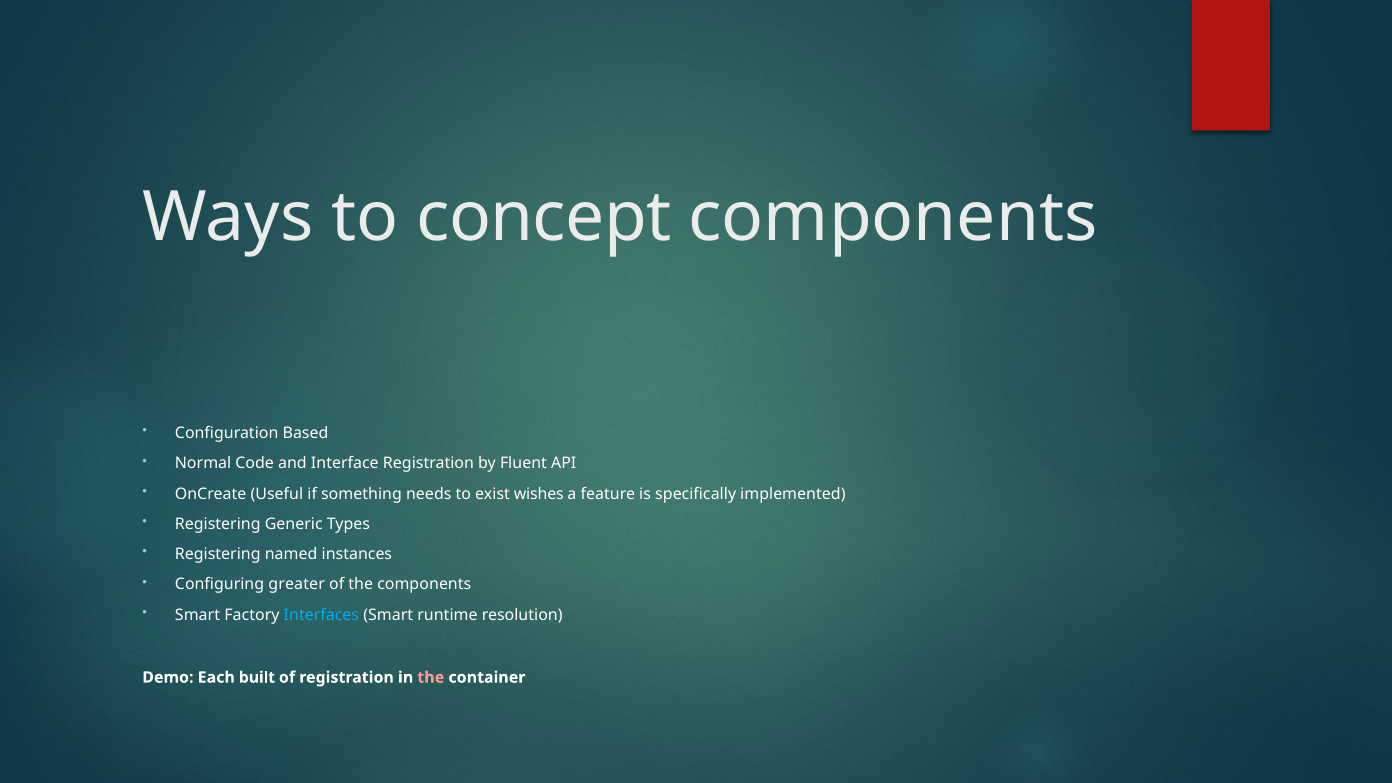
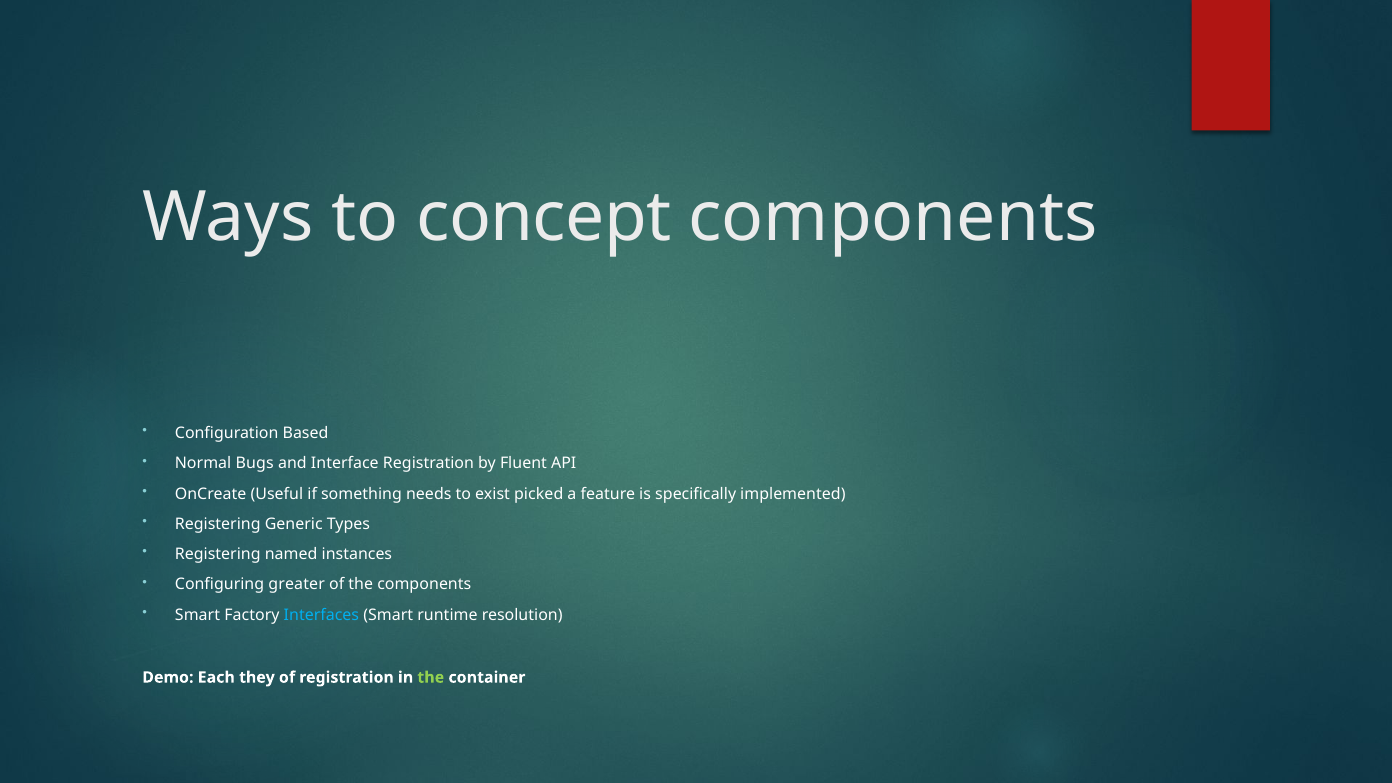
Code: Code -> Bugs
wishes: wishes -> picked
built: built -> they
the at (431, 677) colour: pink -> light green
